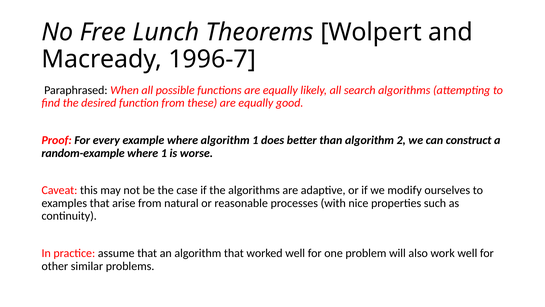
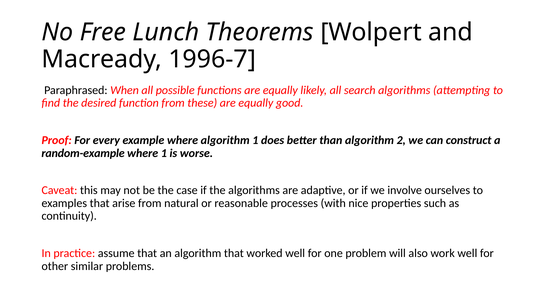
modify: modify -> involve
